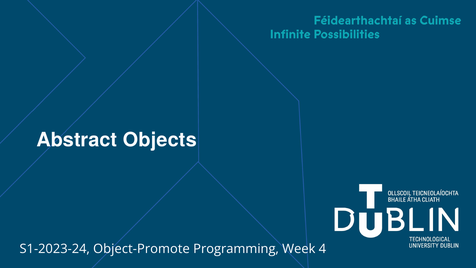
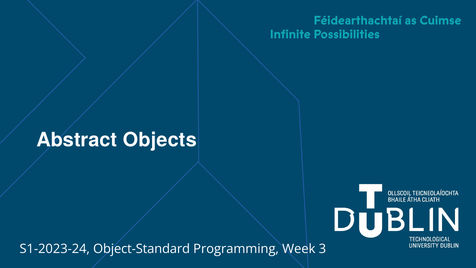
Object-Promote: Object-Promote -> Object-Standard
4: 4 -> 3
